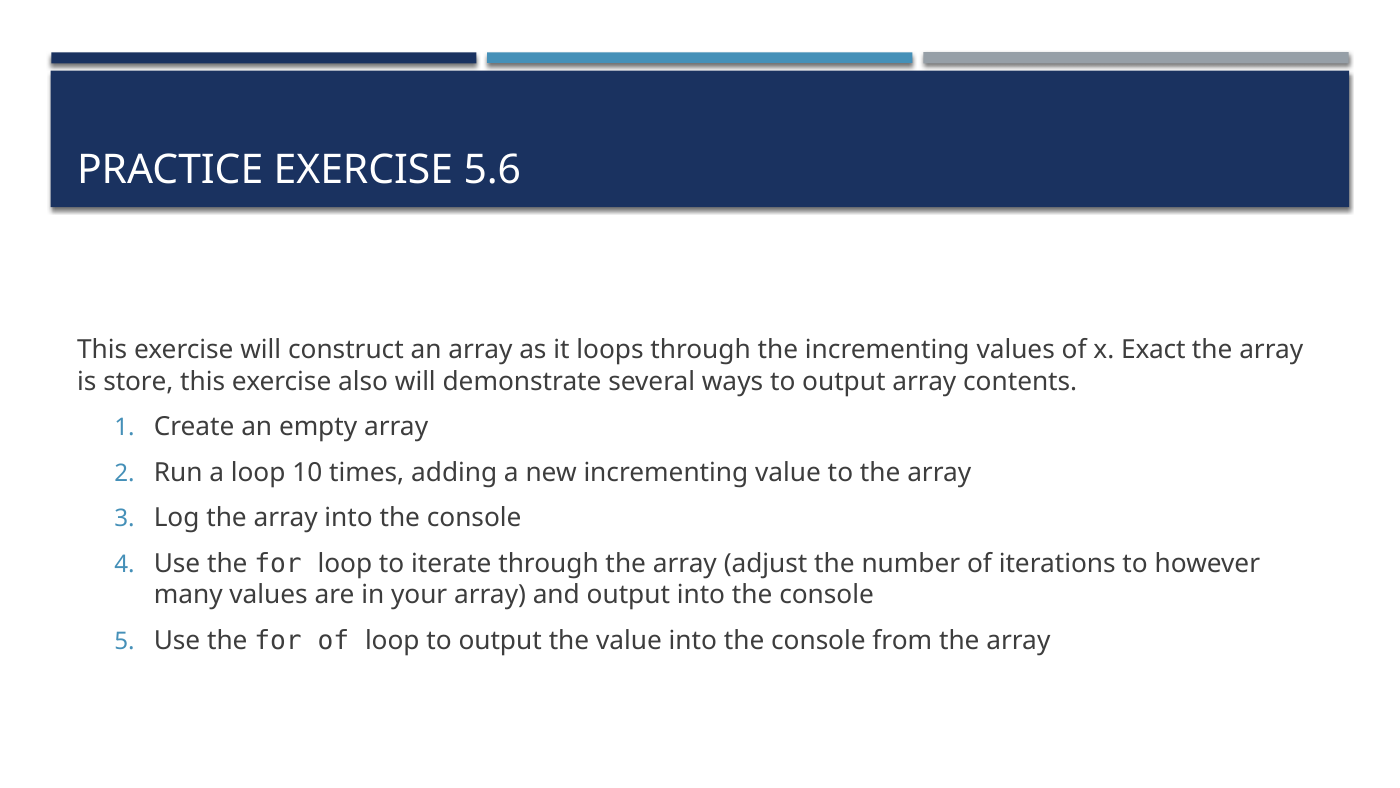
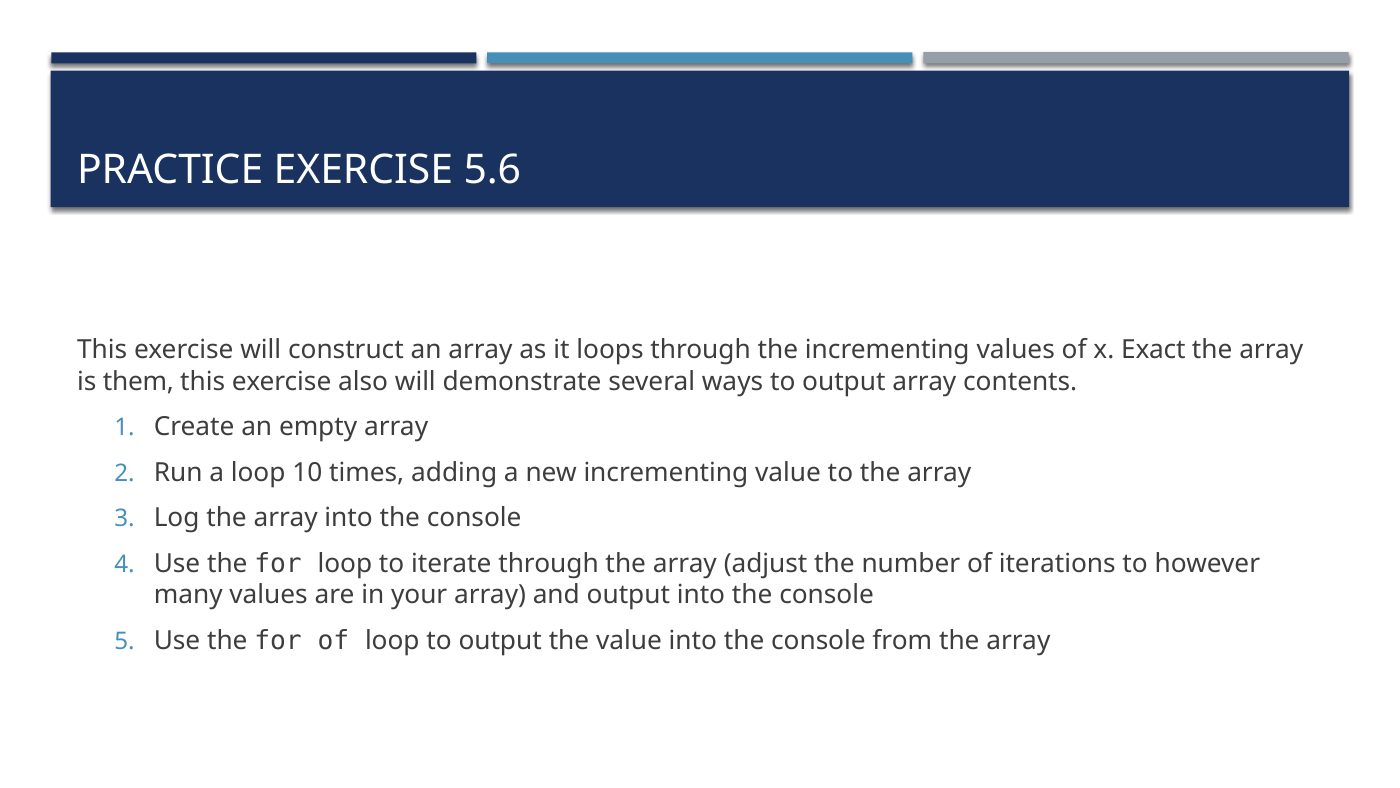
store: store -> them
